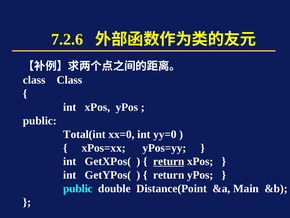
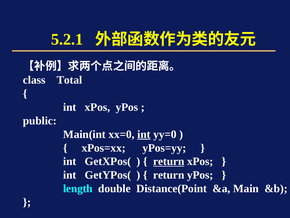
7.2.6: 7.2.6 -> 5.2.1
class Class: Class -> Total
Total(int: Total(int -> Main(int
int at (144, 134) underline: none -> present
public at (78, 188): public -> length
